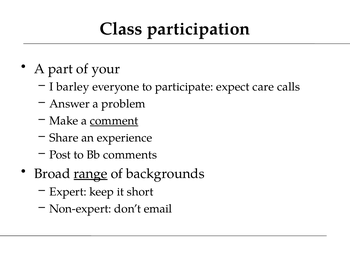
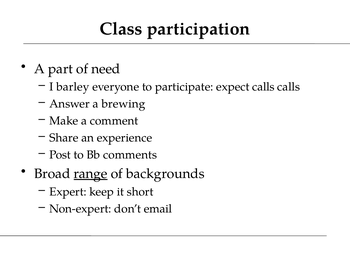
your: your -> need
expect care: care -> calls
problem: problem -> brewing
comment underline: present -> none
